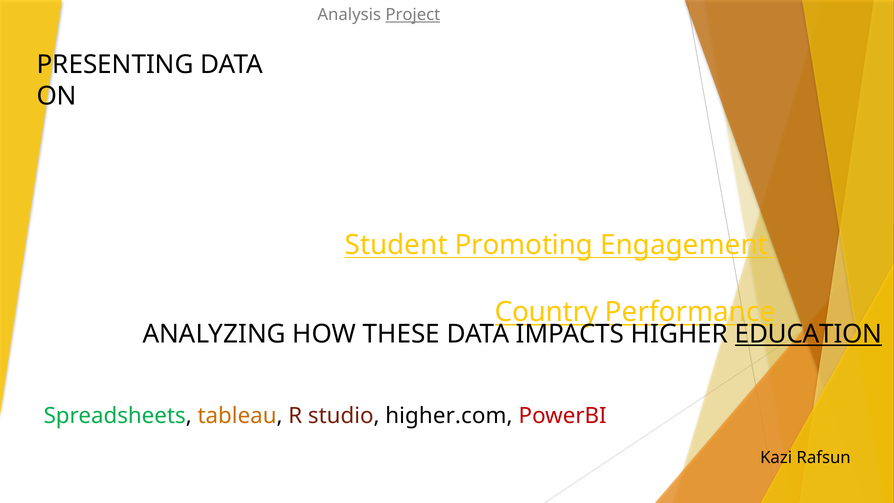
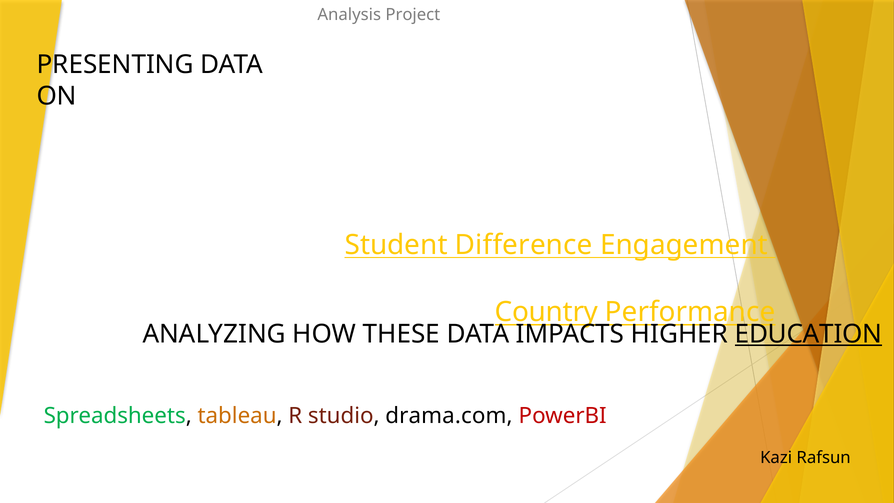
Project underline: present -> none
Promoting: Promoting -> Difference
higher.com: higher.com -> drama.com
